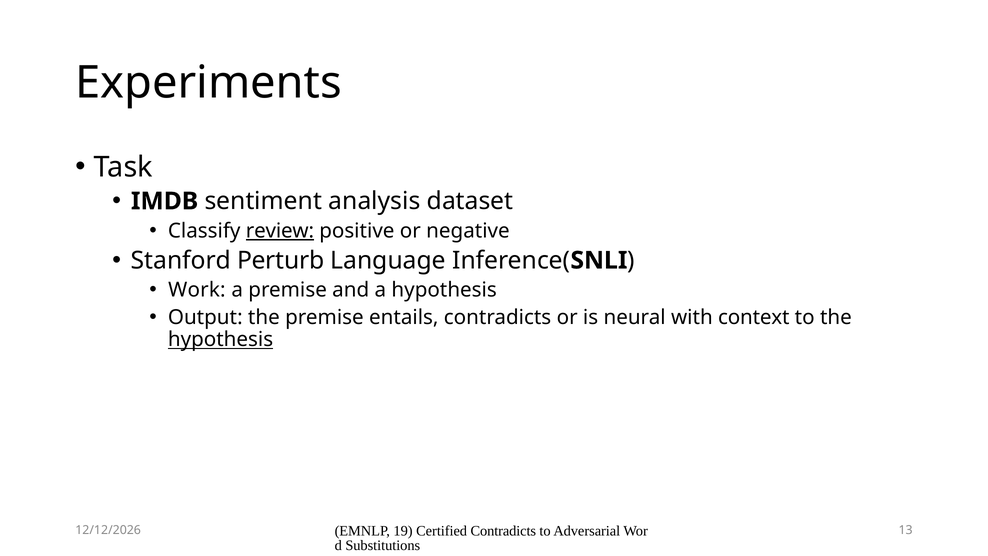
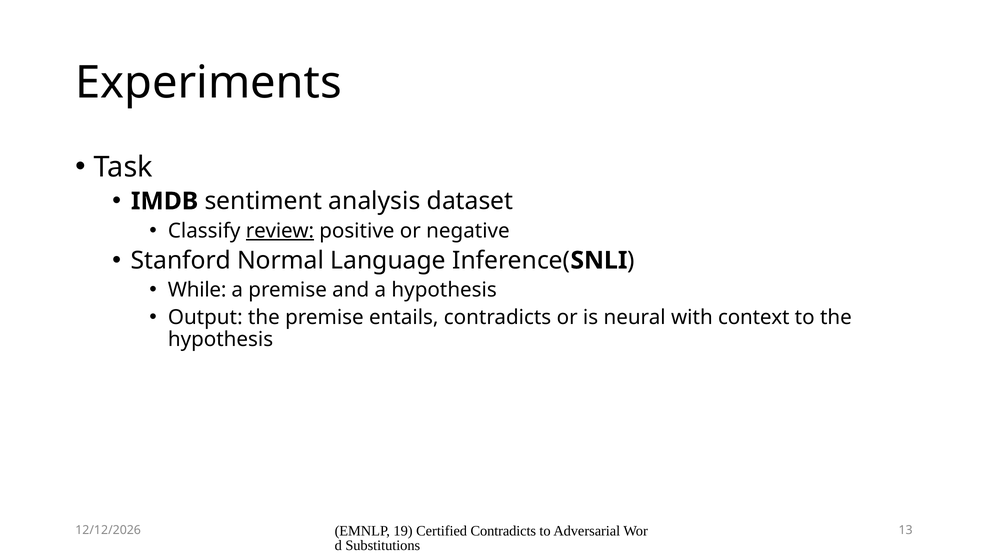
Perturb: Perturb -> Normal
Work: Work -> While
hypothesis at (221, 339) underline: present -> none
